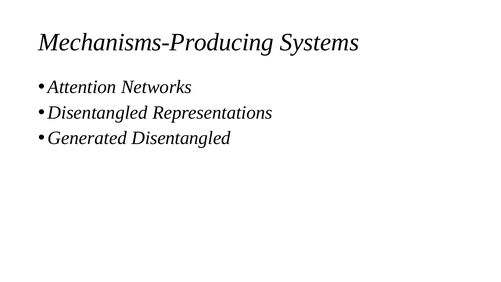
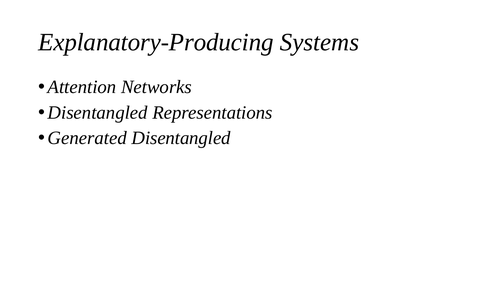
Mechanisms-Producing: Mechanisms-Producing -> Explanatory-Producing
